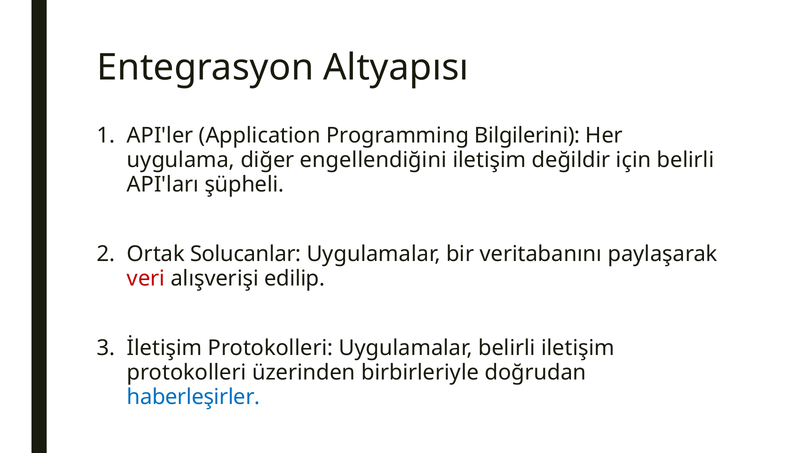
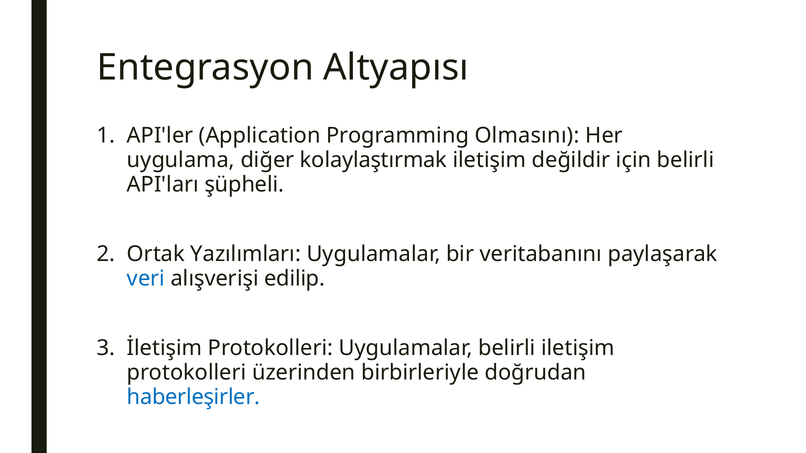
Bilgilerini: Bilgilerini -> Olmasını
engellendiğini: engellendiğini -> kolaylaştırmak
Solucanlar: Solucanlar -> Yazılımları
veri colour: red -> blue
